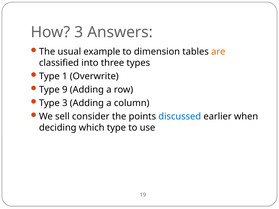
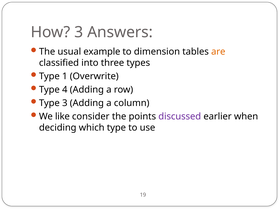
9: 9 -> 4
sell: sell -> like
discussed colour: blue -> purple
